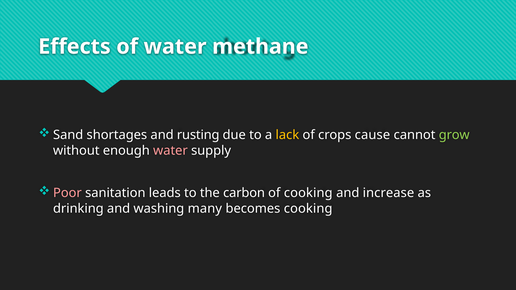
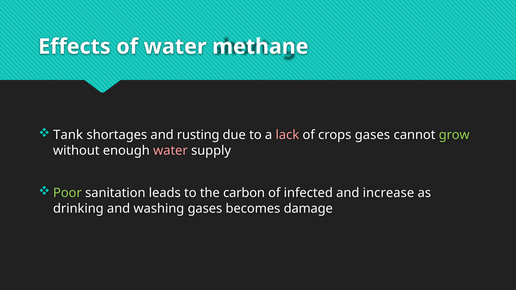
Sand: Sand -> Tank
lack colour: yellow -> pink
crops cause: cause -> gases
Poor colour: pink -> light green
of cooking: cooking -> infected
washing many: many -> gases
becomes cooking: cooking -> damage
